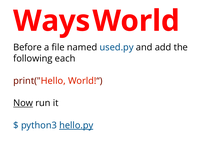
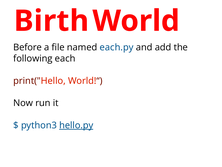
Ways: Ways -> Birth
used.py: used.py -> each.py
Now underline: present -> none
